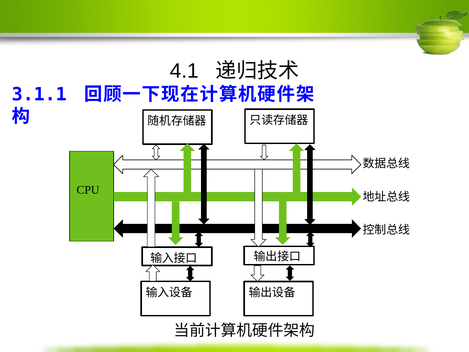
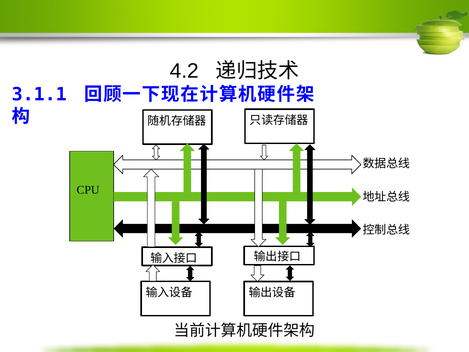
4.1: 4.1 -> 4.2
